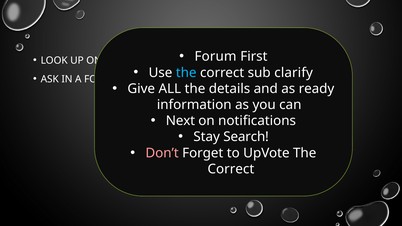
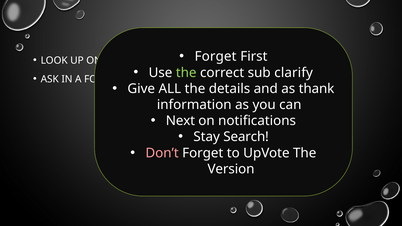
Forum at (216, 57): Forum -> Forget
the at (186, 73) colour: light blue -> light green
ready: ready -> thank
Correct at (231, 169): Correct -> Version
